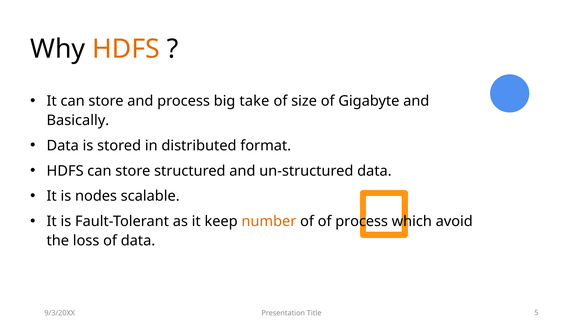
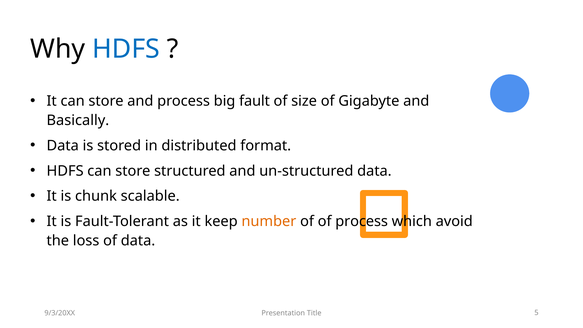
HDFS at (126, 49) colour: orange -> blue
take: take -> fault
nodes: nodes -> chunk
